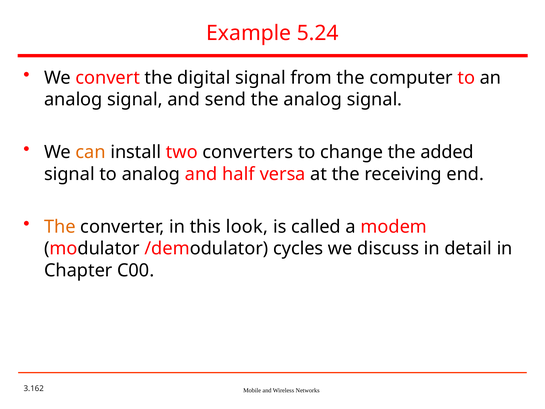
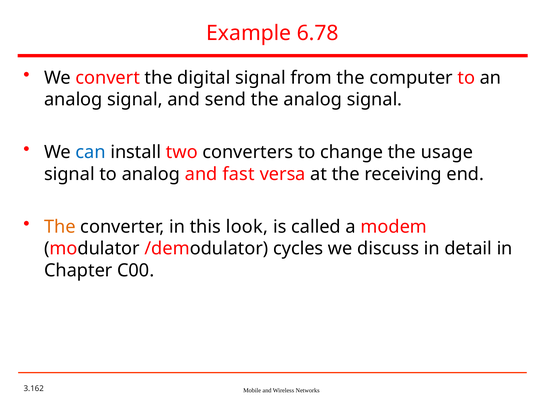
5.24: 5.24 -> 6.78
can colour: orange -> blue
added: added -> usage
half: half -> fast
